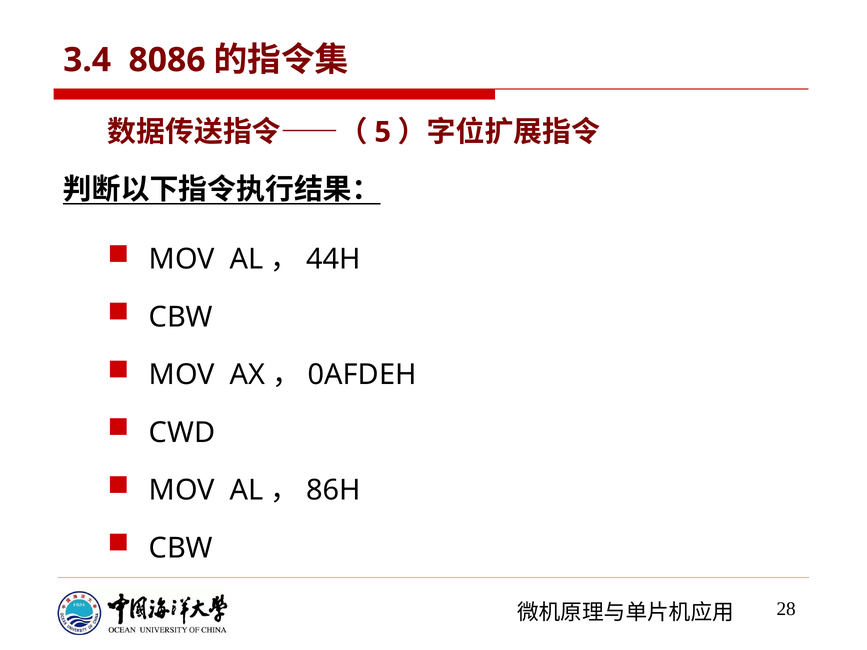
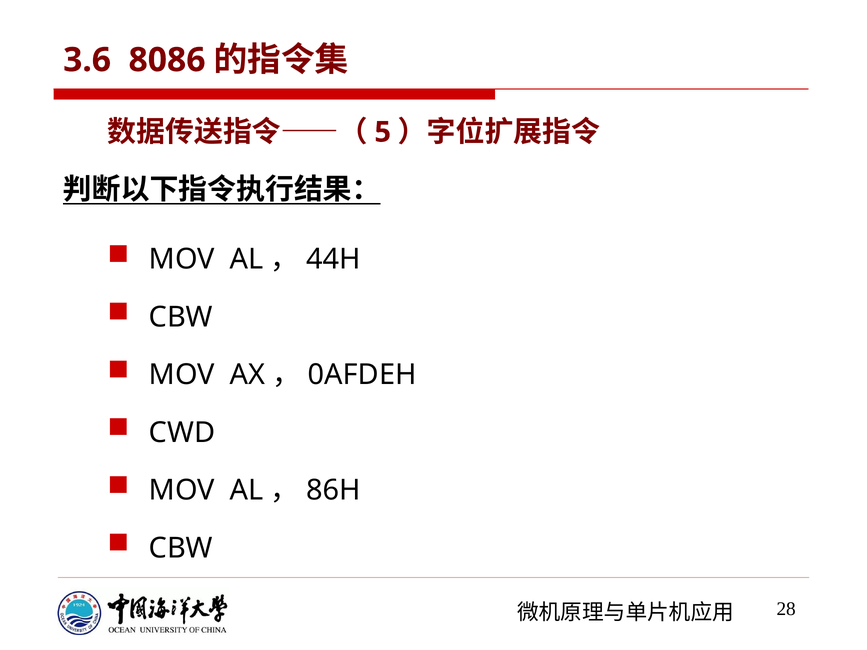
3.4: 3.4 -> 3.6
